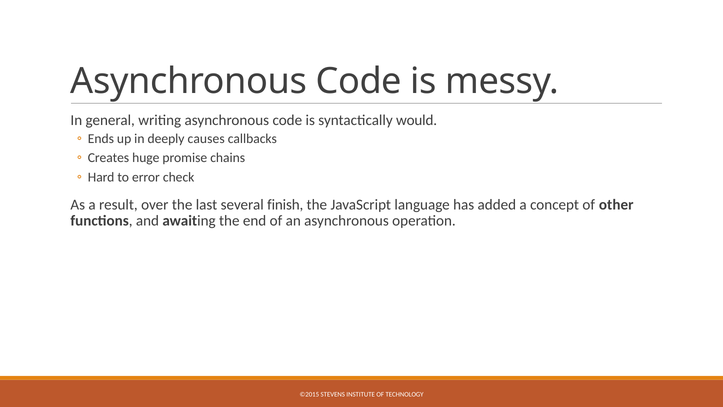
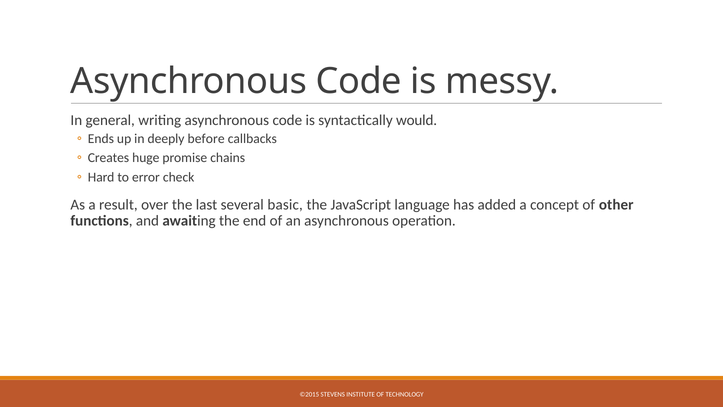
causes: causes -> before
finish: finish -> basic
